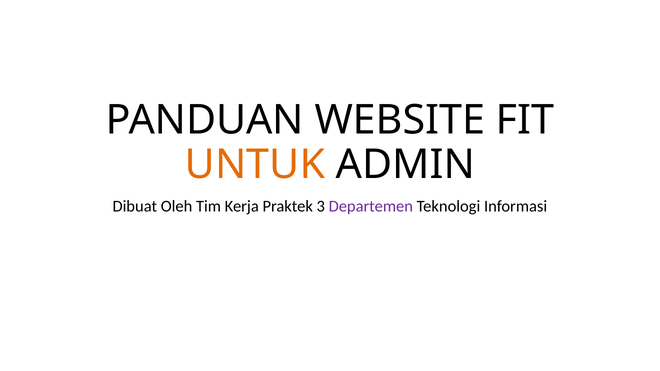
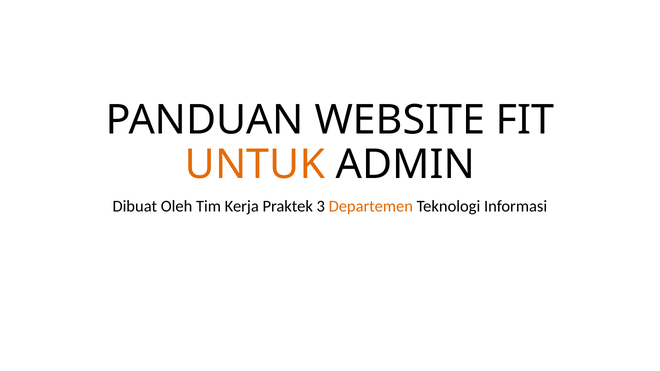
Departemen colour: purple -> orange
